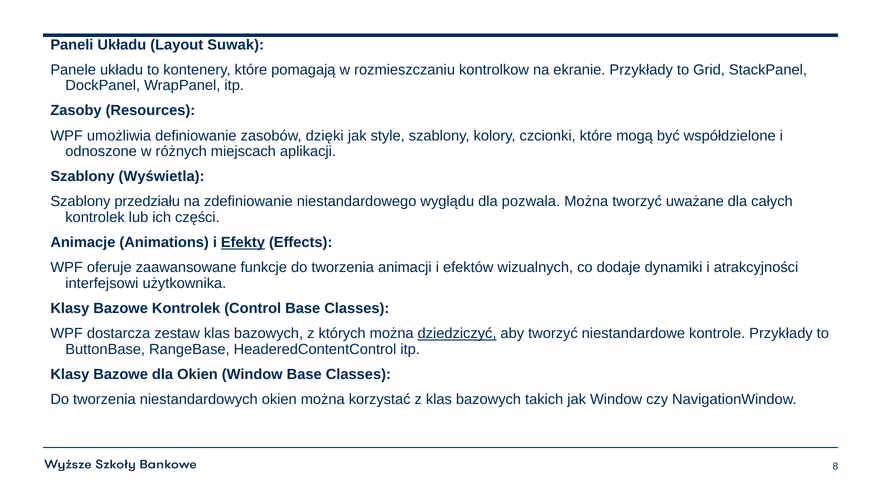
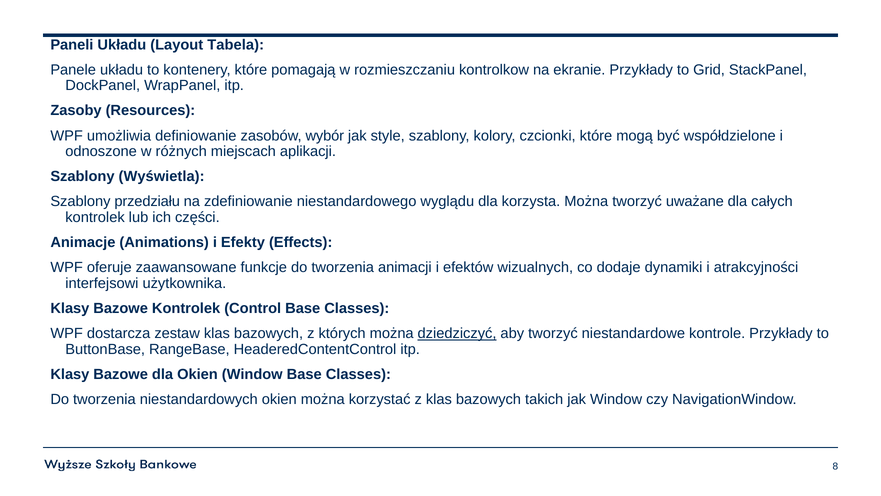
Suwak: Suwak -> Tabela
dzięki: dzięki -> wybór
pozwala: pozwala -> korzysta
Efekty underline: present -> none
